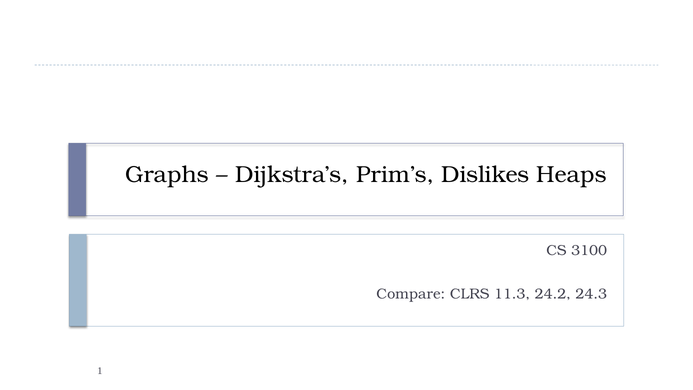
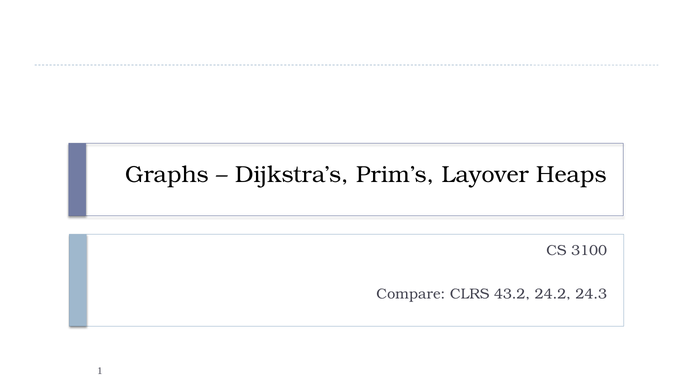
Dislikes: Dislikes -> Layover
11.3: 11.3 -> 43.2
